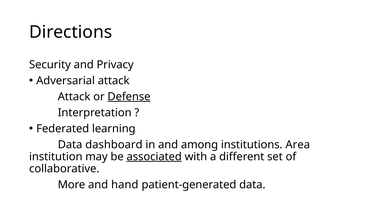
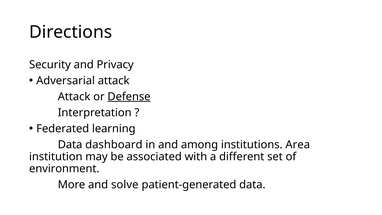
associated underline: present -> none
collaborative: collaborative -> environment
hand: hand -> solve
